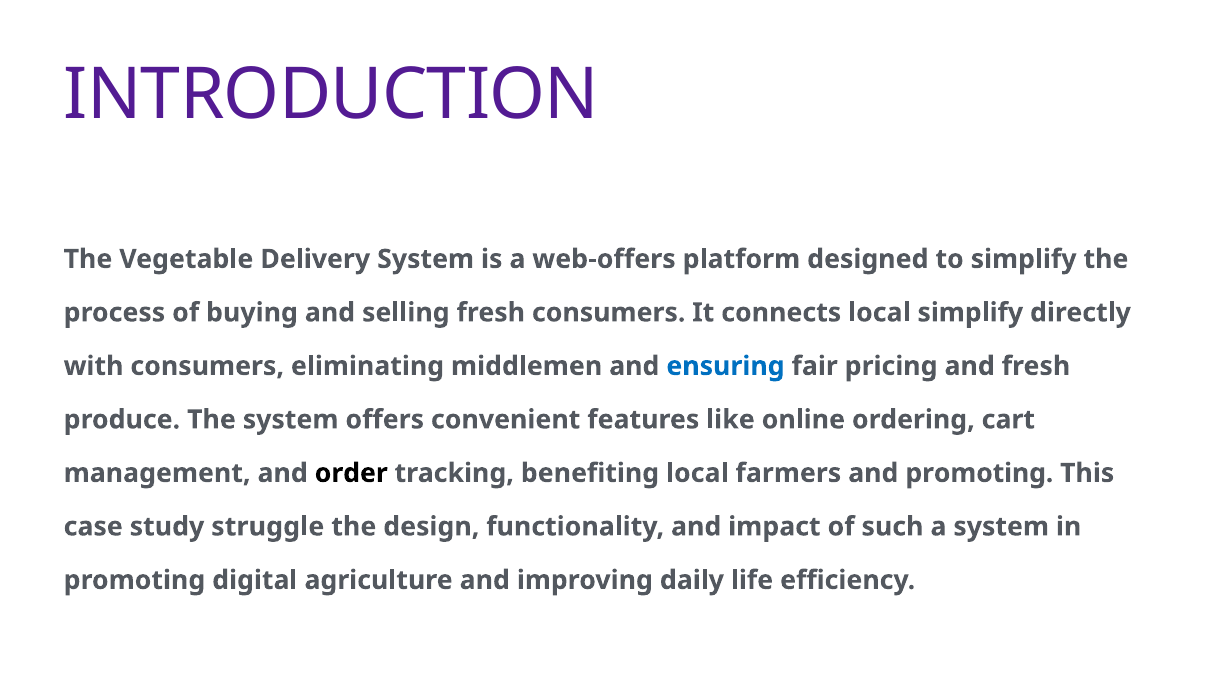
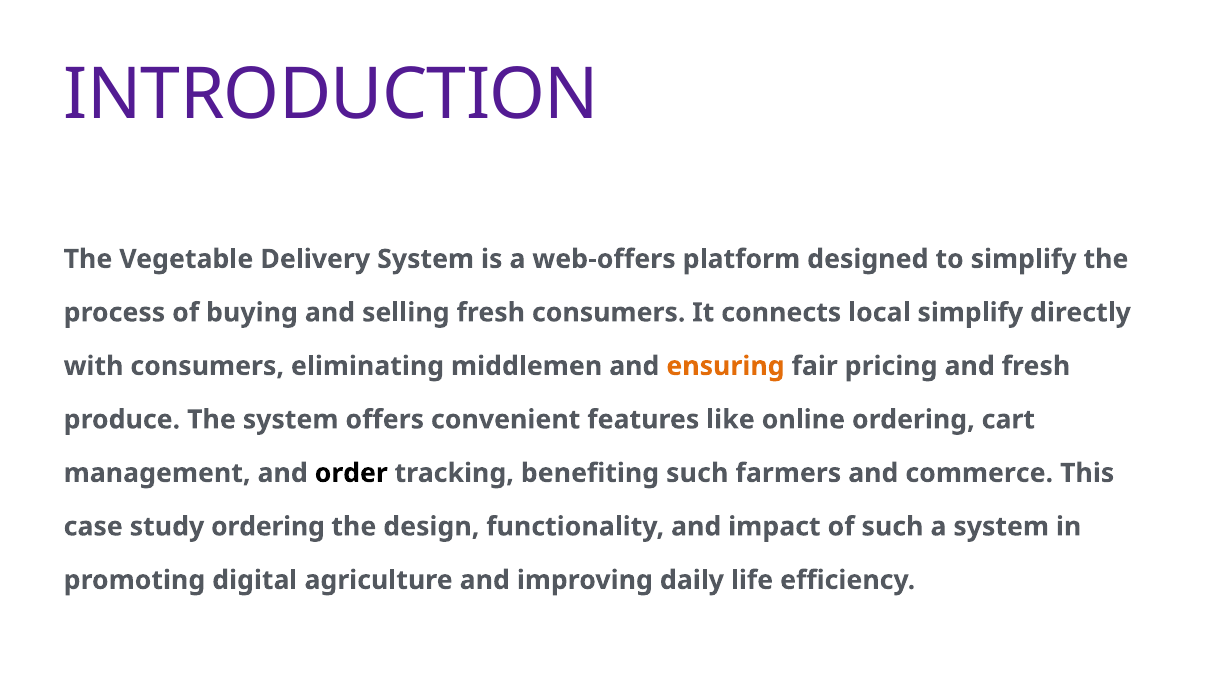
ensuring colour: blue -> orange
benefiting local: local -> such
and promoting: promoting -> commerce
study struggle: struggle -> ordering
